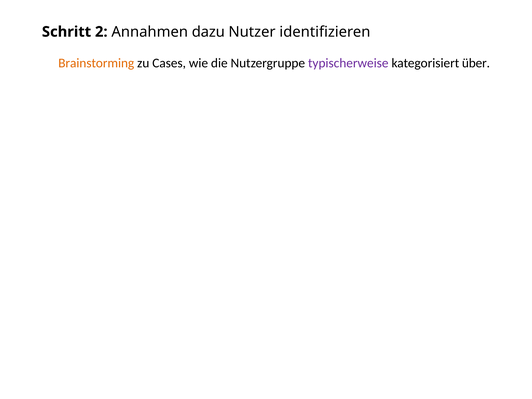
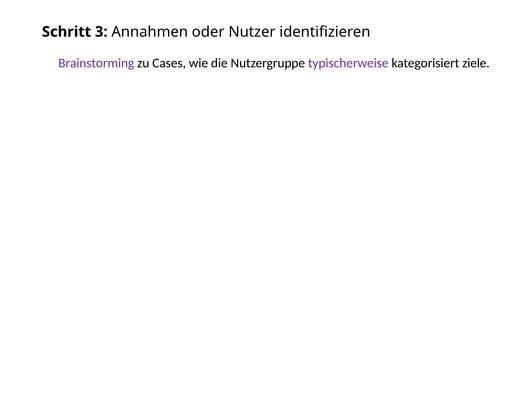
2: 2 -> 3
dazu: dazu -> oder
Brainstorming colour: orange -> purple
über: über -> ziele
